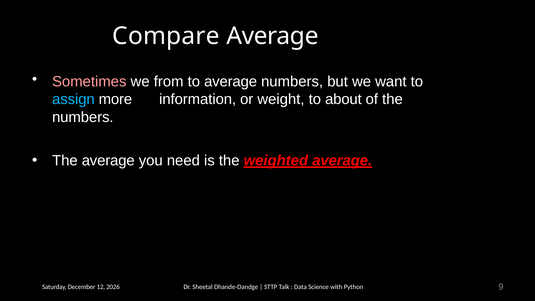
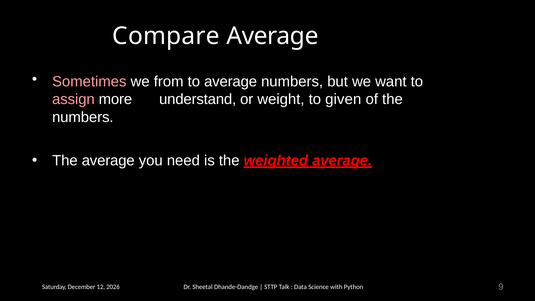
assign colour: light blue -> pink
information: information -> understand
about: about -> given
